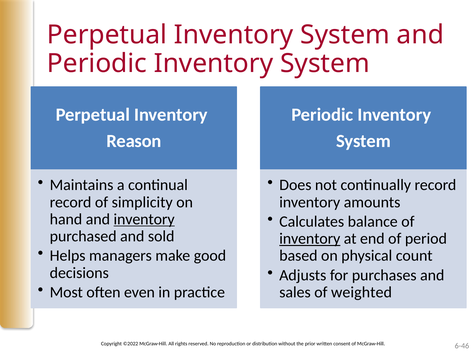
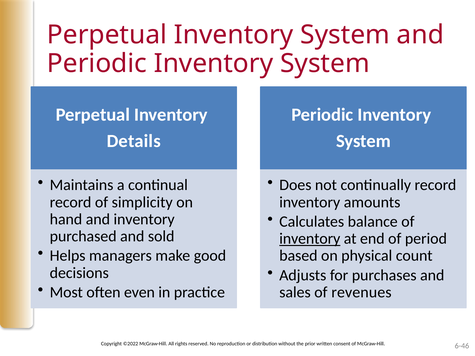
Reason: Reason -> Details
inventory at (144, 219) underline: present -> none
weighted: weighted -> revenues
